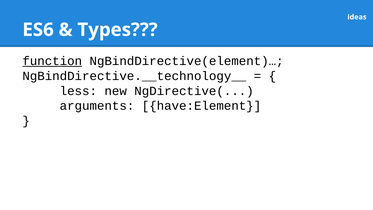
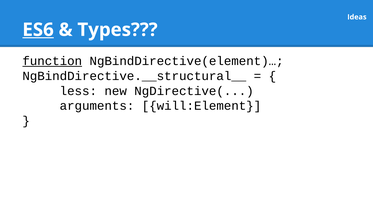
ES6 underline: none -> present
NgBindDirective.__technology__: NgBindDirective.__technology__ -> NgBindDirective.__structural__
have:Element: have:Element -> will:Element
